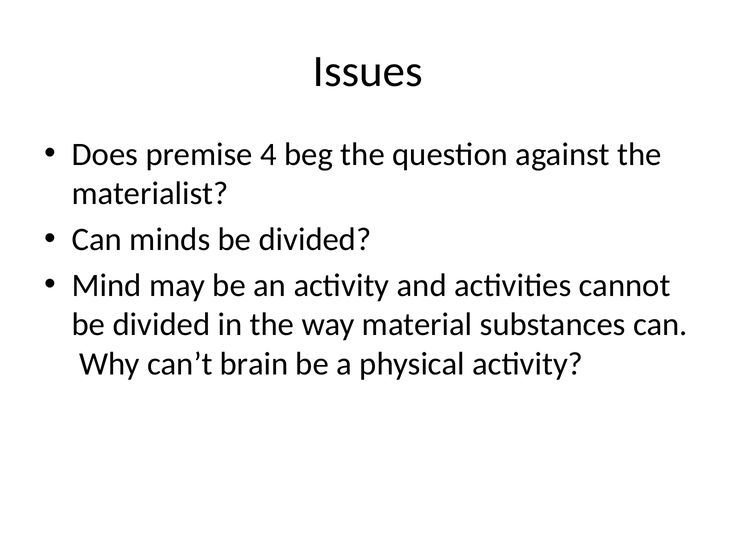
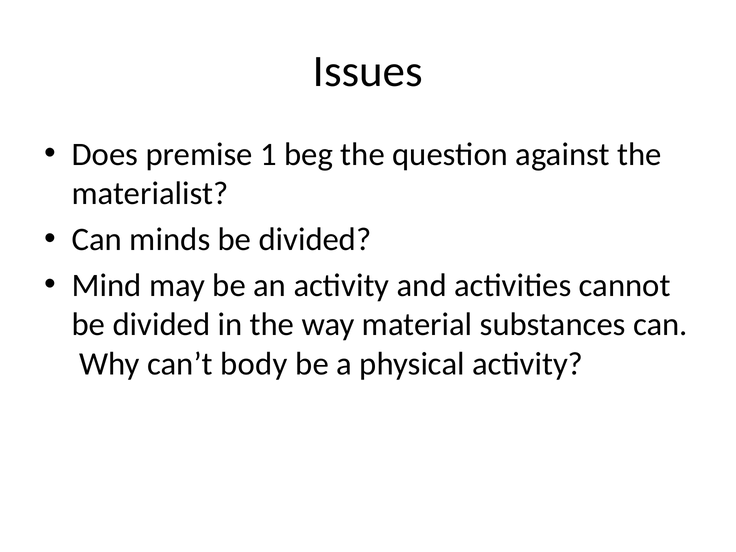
4: 4 -> 1
brain: brain -> body
